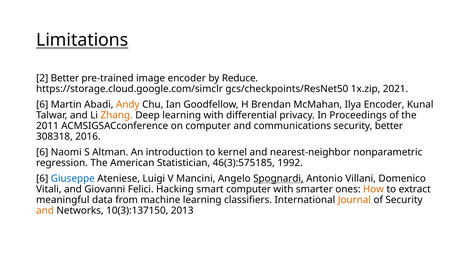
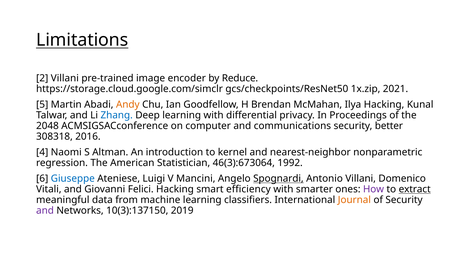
2 Better: Better -> Villani
6 at (42, 104): 6 -> 5
Ilya Encoder: Encoder -> Hacking
Zhang colour: orange -> blue
2011: 2011 -> 2048
6 at (42, 152): 6 -> 4
46(3):575185: 46(3):575185 -> 46(3):673064
smart computer: computer -> efficiency
How colour: orange -> purple
extract underline: none -> present
and at (45, 210) colour: orange -> purple
2013: 2013 -> 2019
